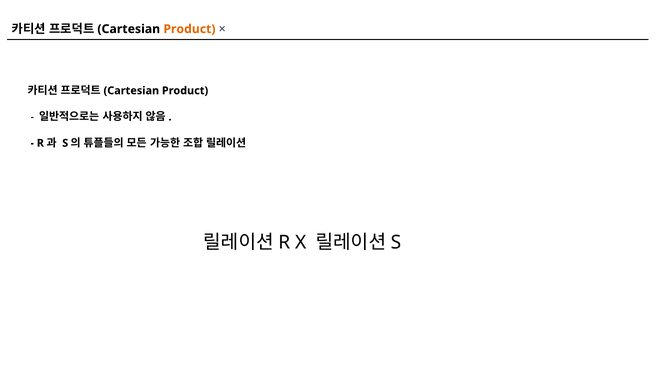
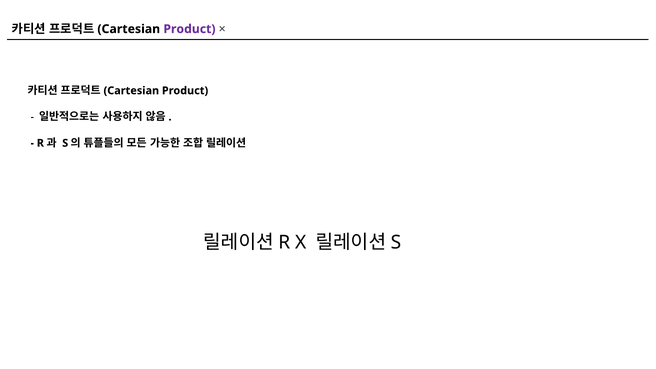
Product at (189, 29) colour: orange -> purple
